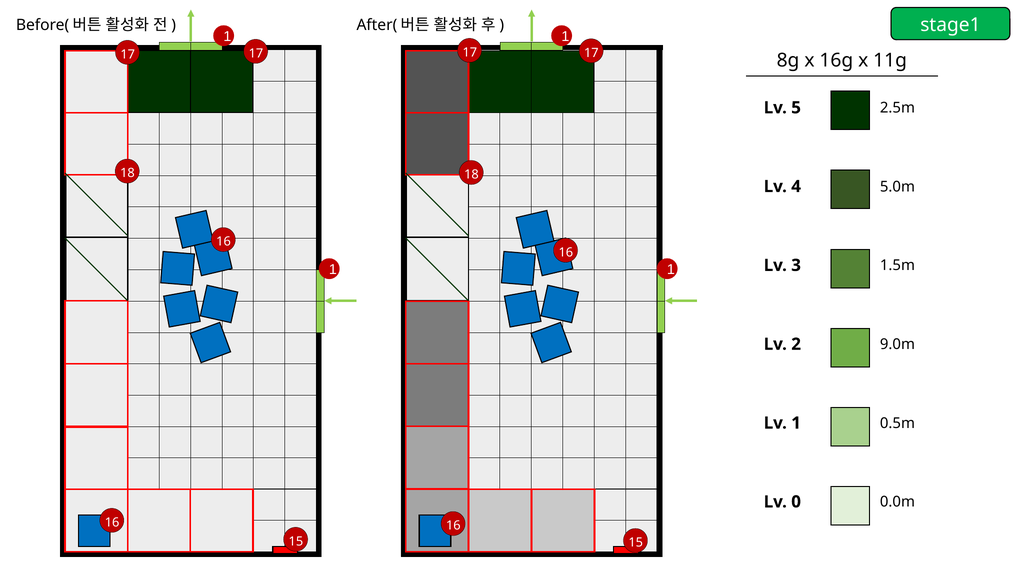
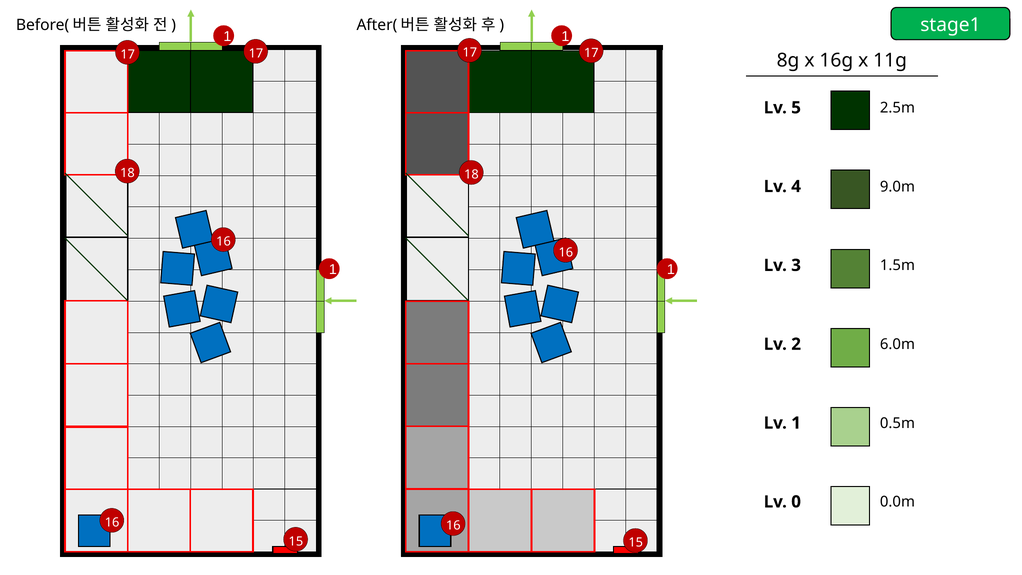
5.0m: 5.0m -> 9.0m
9.0m: 9.0m -> 6.0m
